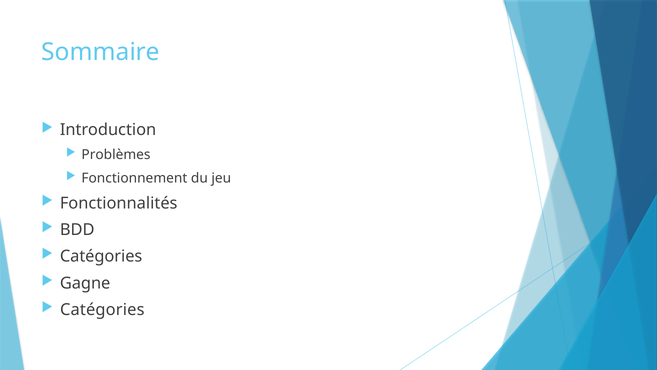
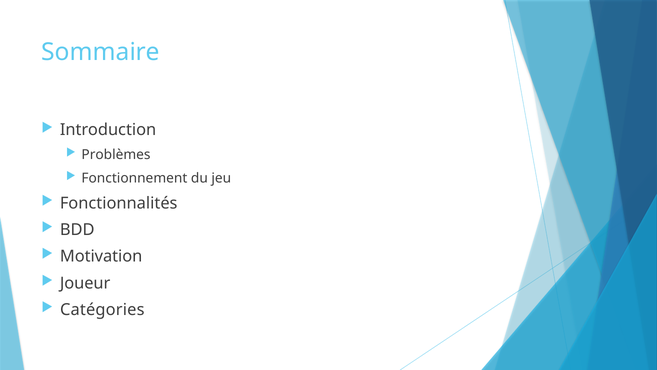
Catégories at (101, 256): Catégories -> Motivation
Gagne: Gagne -> Joueur
